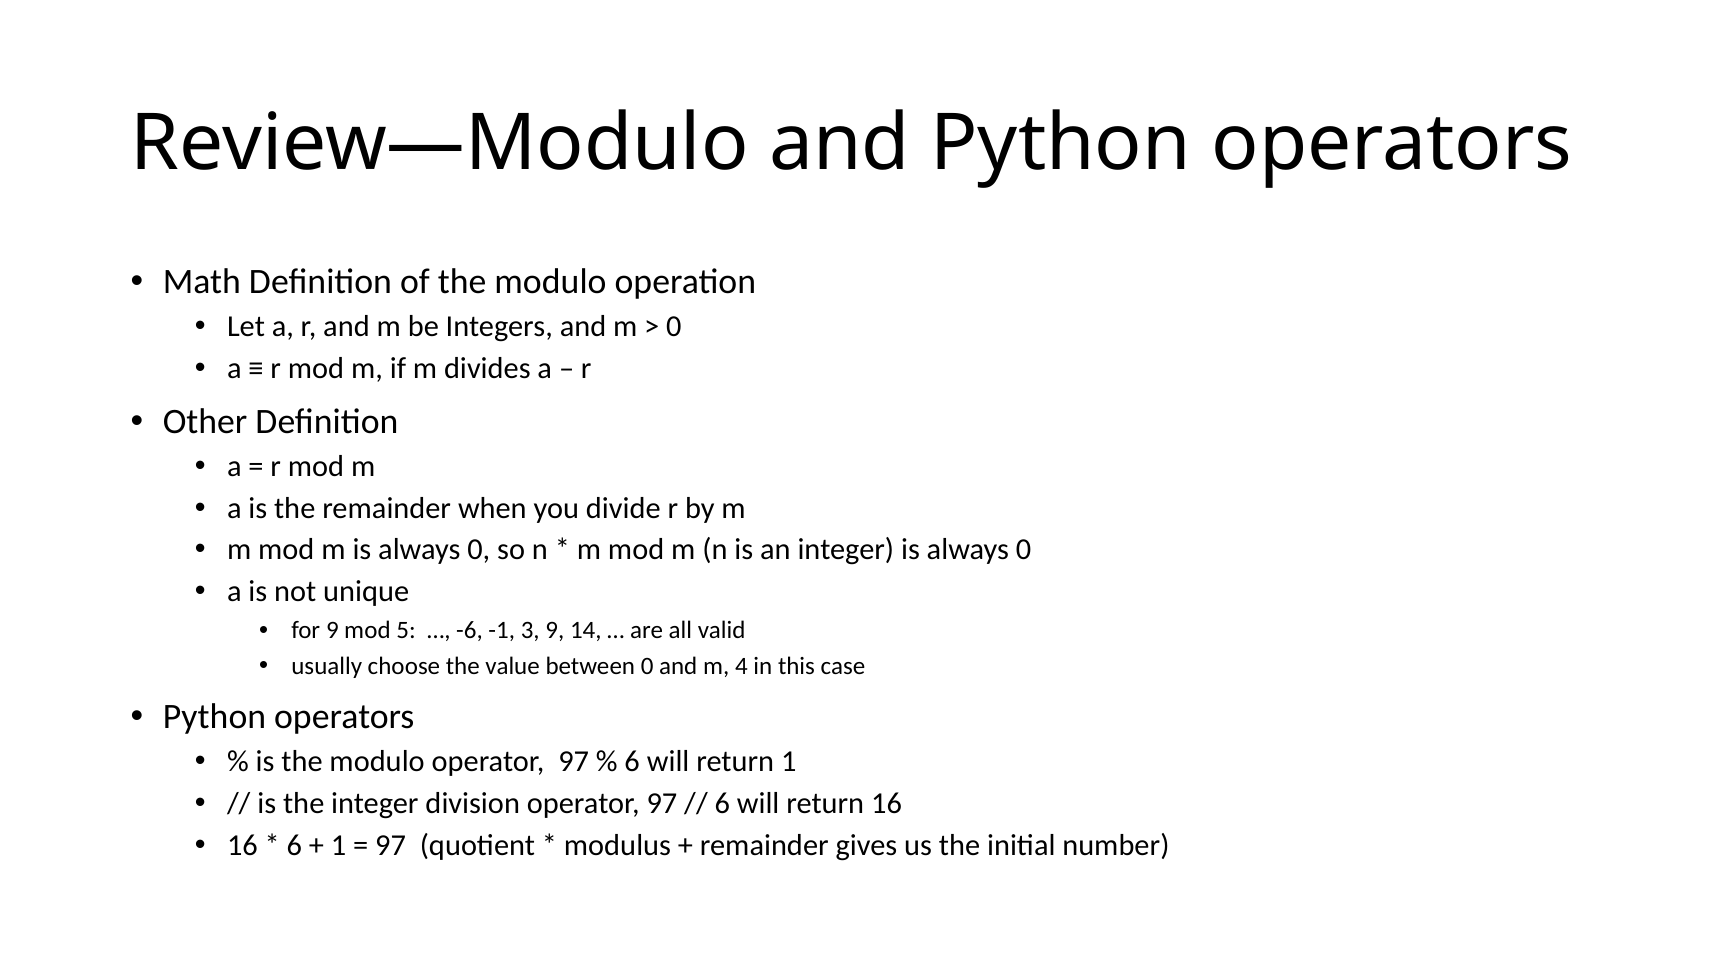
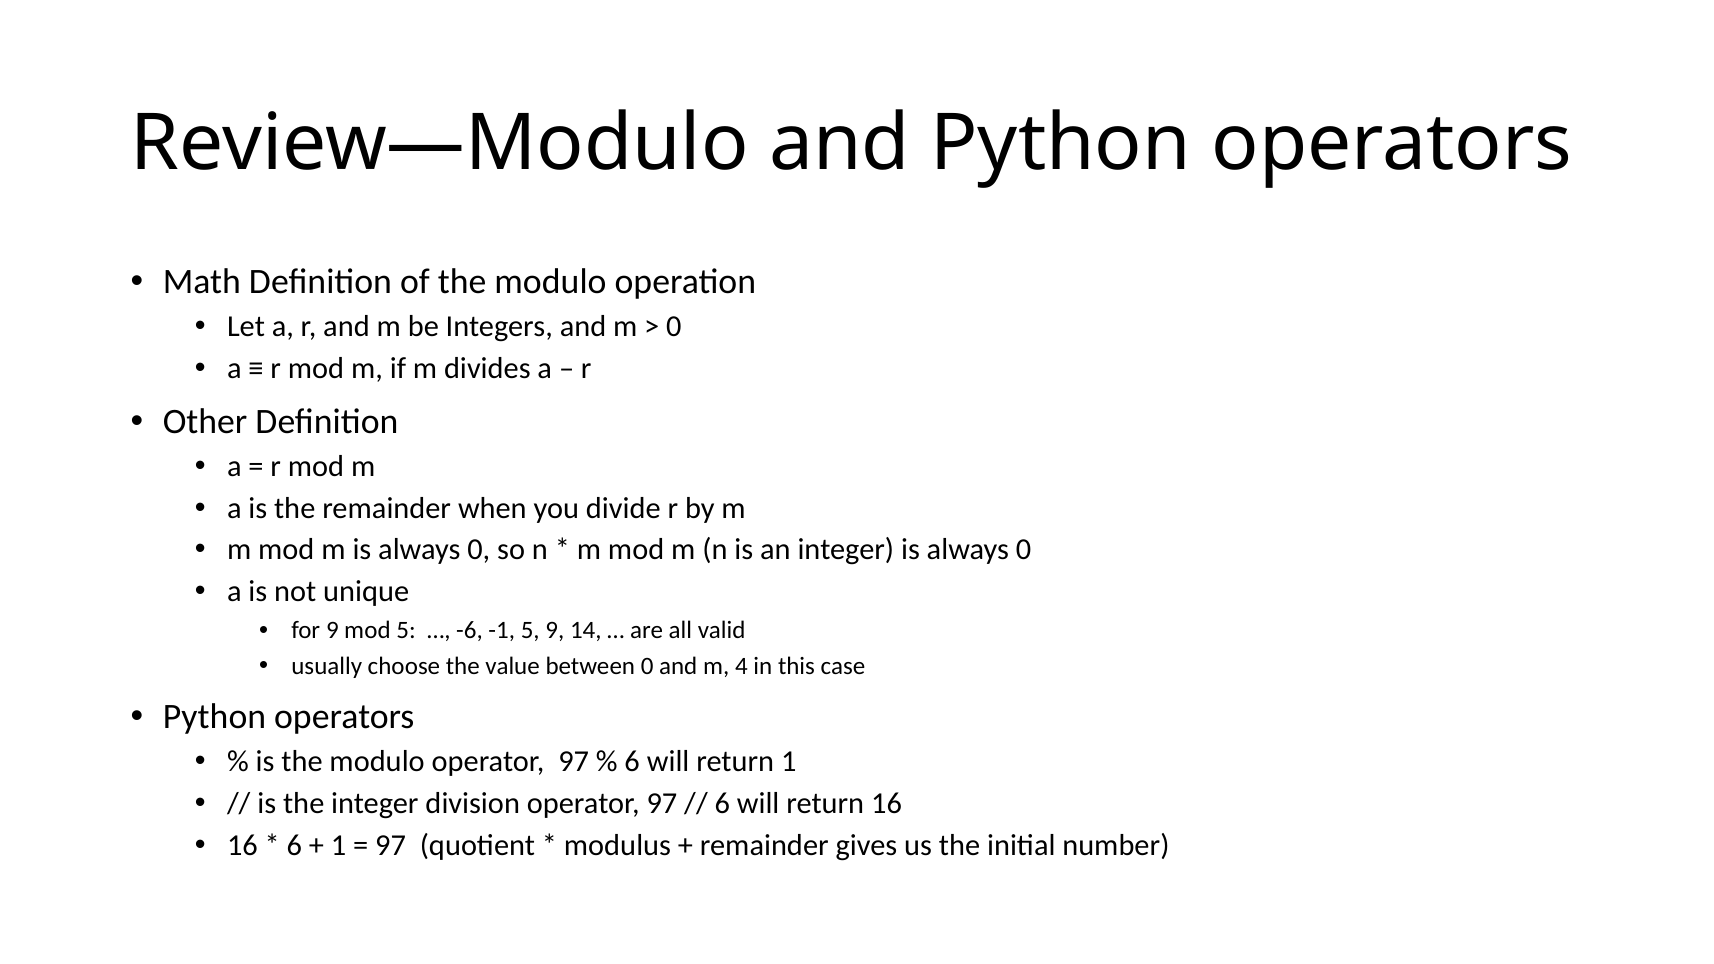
-1 3: 3 -> 5
